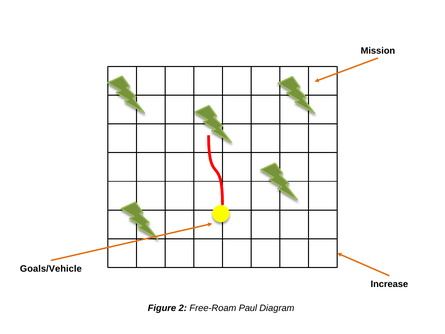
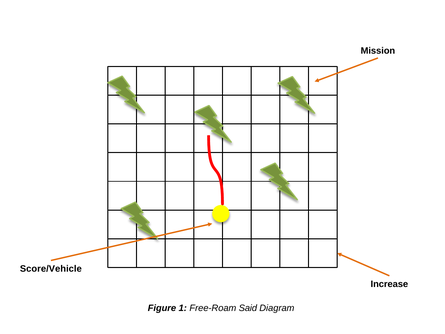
Goals/Vehicle: Goals/Vehicle -> Score/Vehicle
2: 2 -> 1
Paul: Paul -> Said
